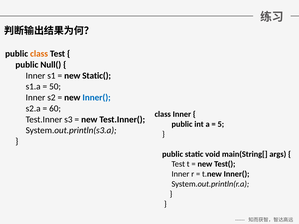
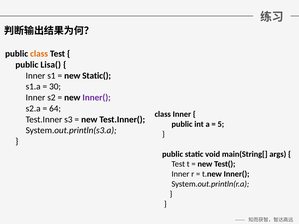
Null(: Null( -> Lisa(
50: 50 -> 30
Inner( at (97, 98) colour: blue -> purple
60: 60 -> 64
